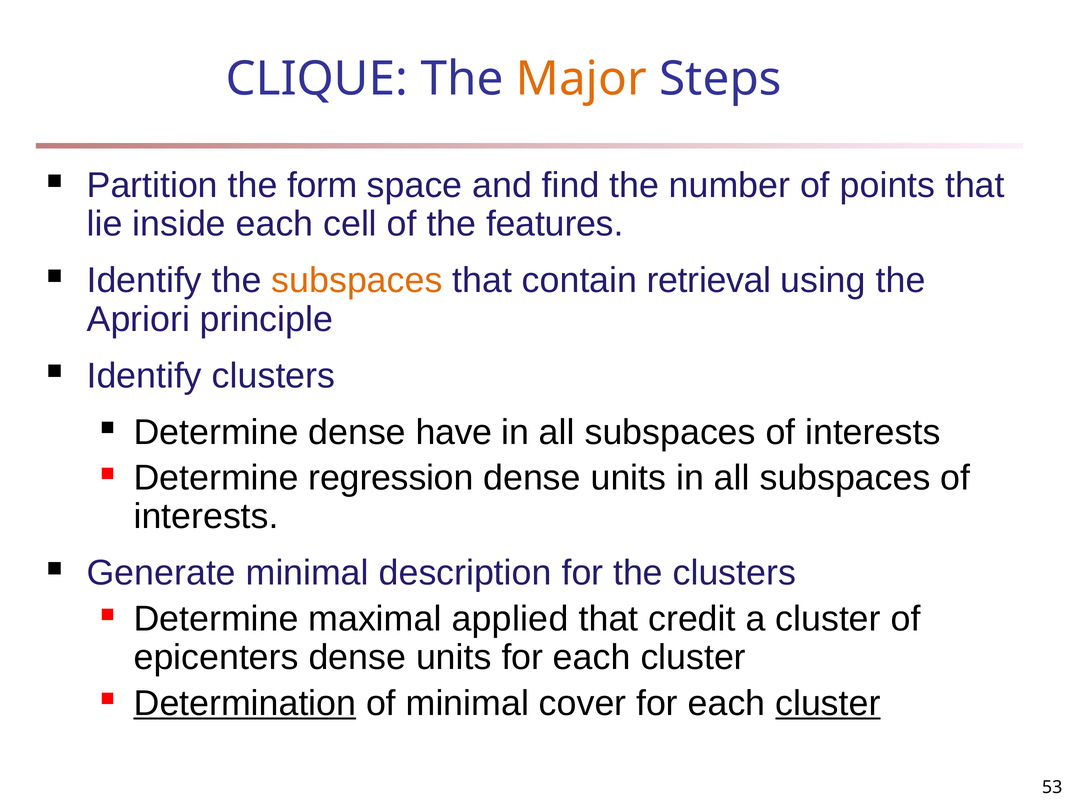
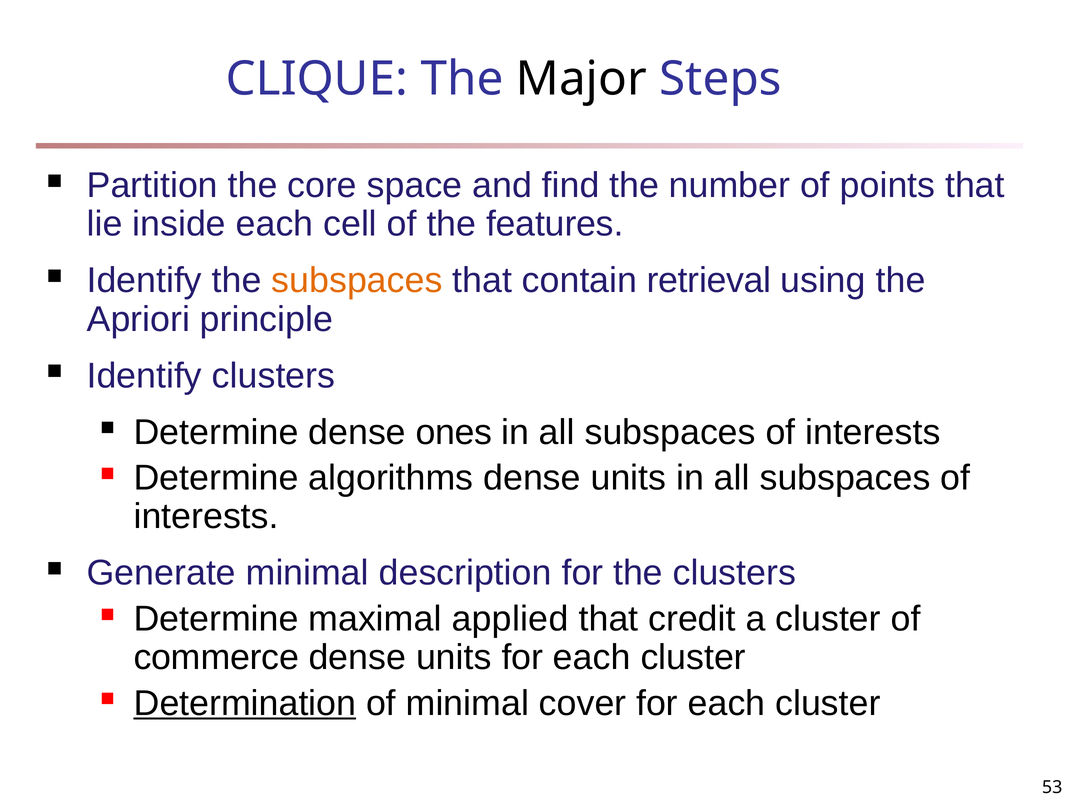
Major colour: orange -> black
form: form -> core
have: have -> ones
regression: regression -> algorithms
epicenters: epicenters -> commerce
cluster at (828, 703) underline: present -> none
